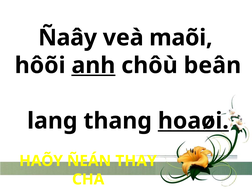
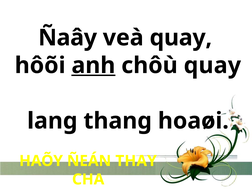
veà maõi: maõi -> quay
chôù beân: beân -> quay
hoaøi underline: present -> none
